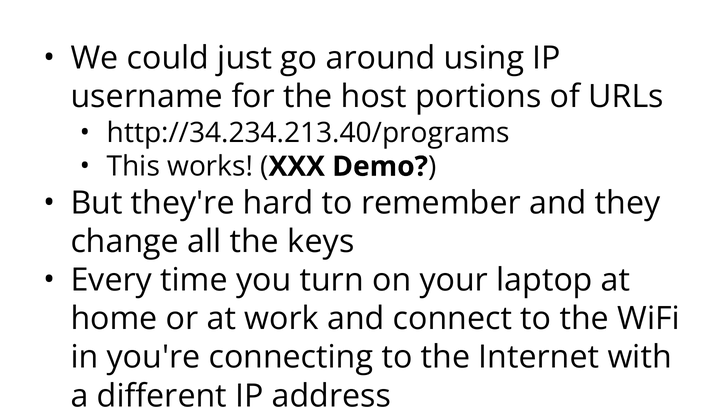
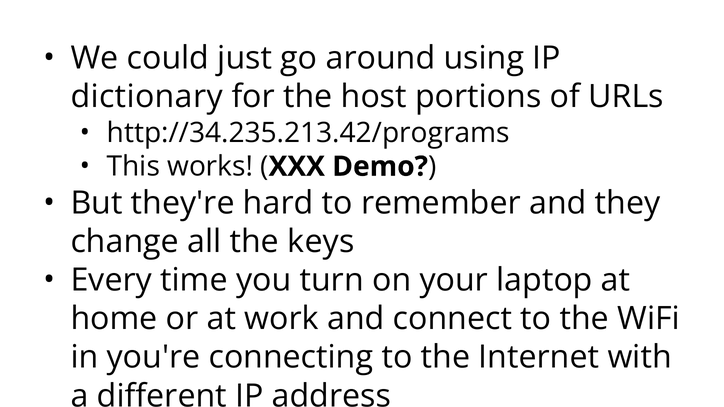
username: username -> dictionary
http://34.234.213.40/programs: http://34.234.213.40/programs -> http://34.235.213.42/programs
